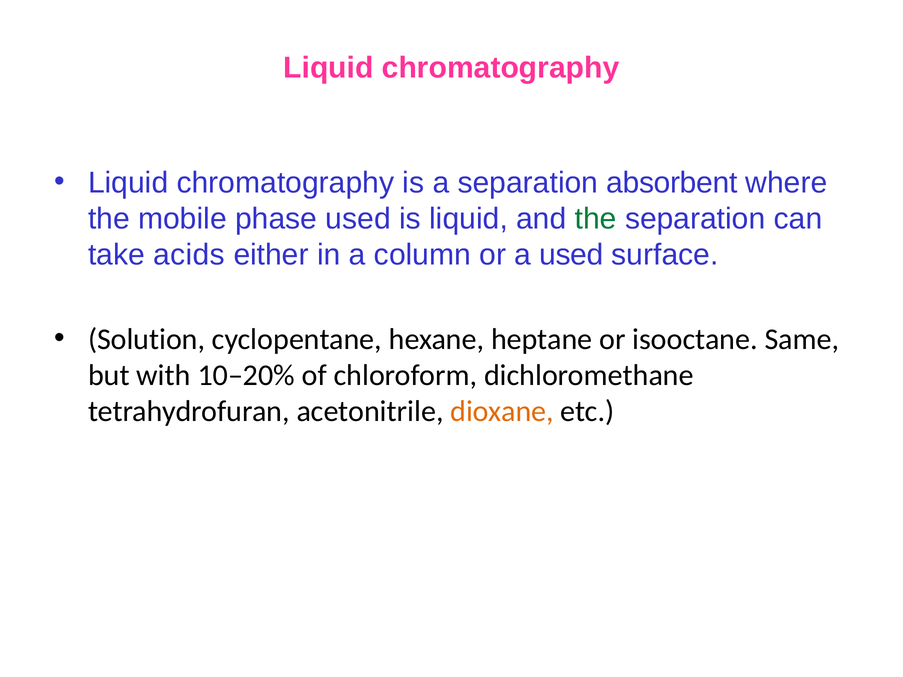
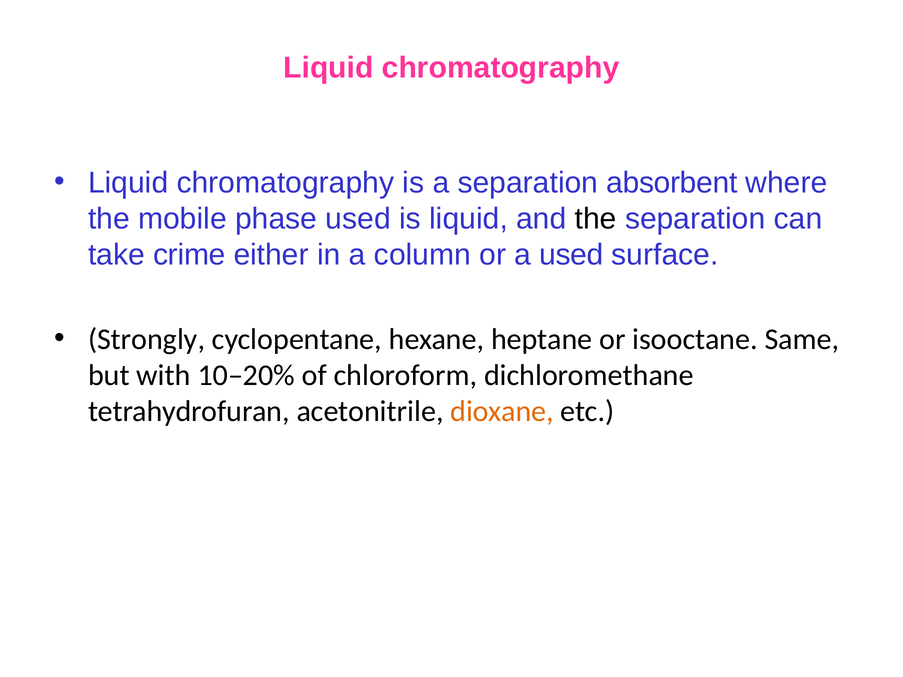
the at (596, 219) colour: green -> black
acids: acids -> crime
Solution: Solution -> Strongly
